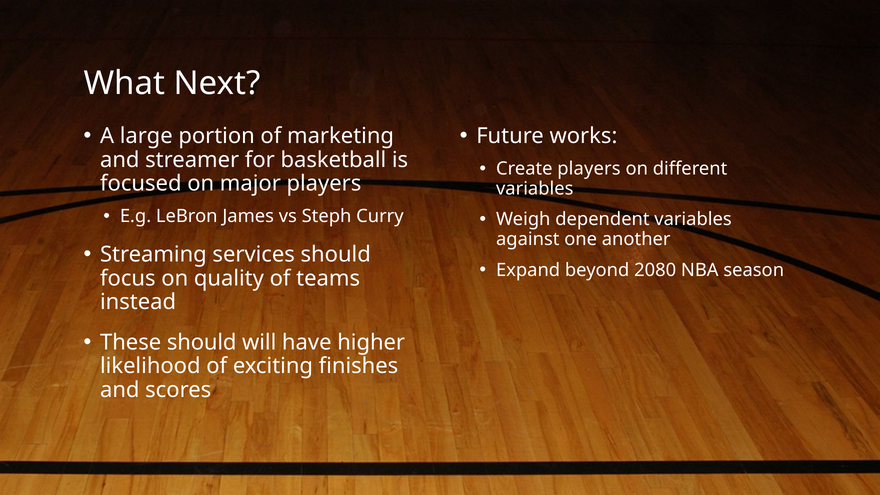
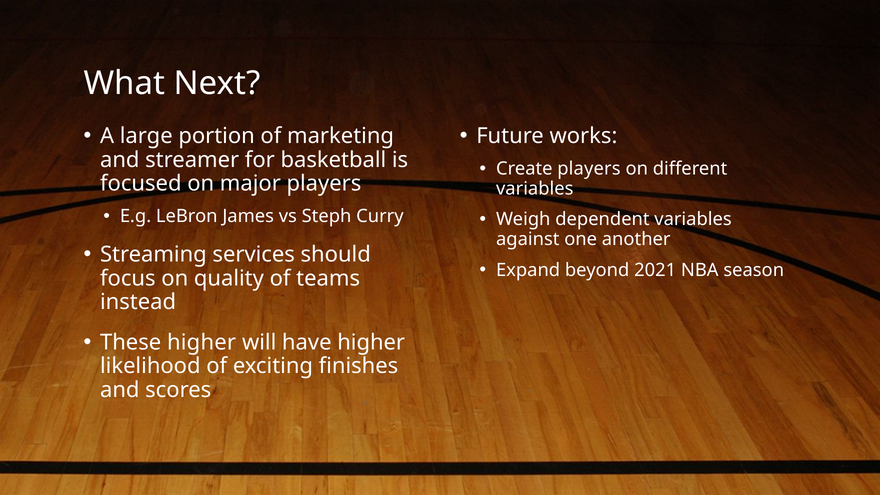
2080: 2080 -> 2021
These should: should -> higher
